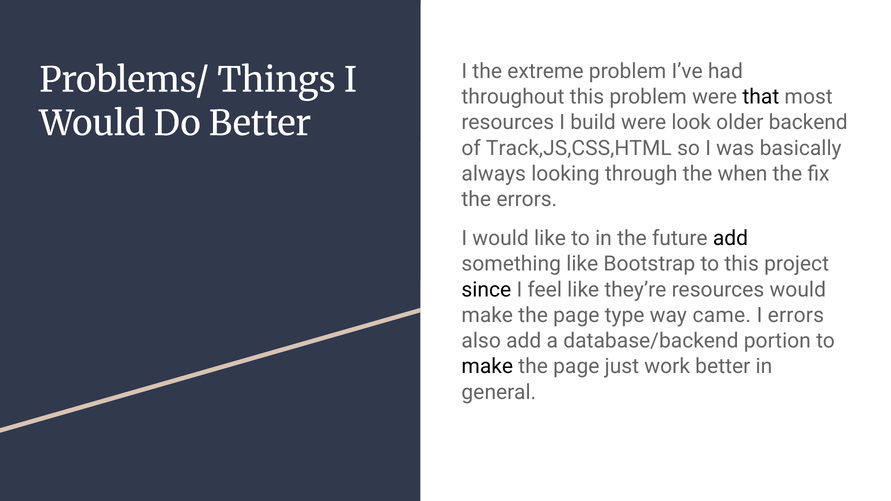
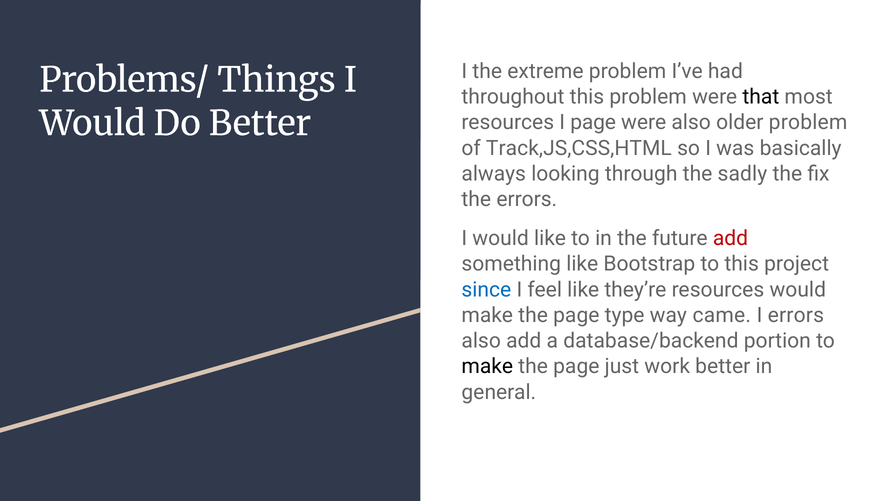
I build: build -> page
were look: look -> also
older backend: backend -> problem
when: when -> sadly
add at (730, 238) colour: black -> red
since colour: black -> blue
